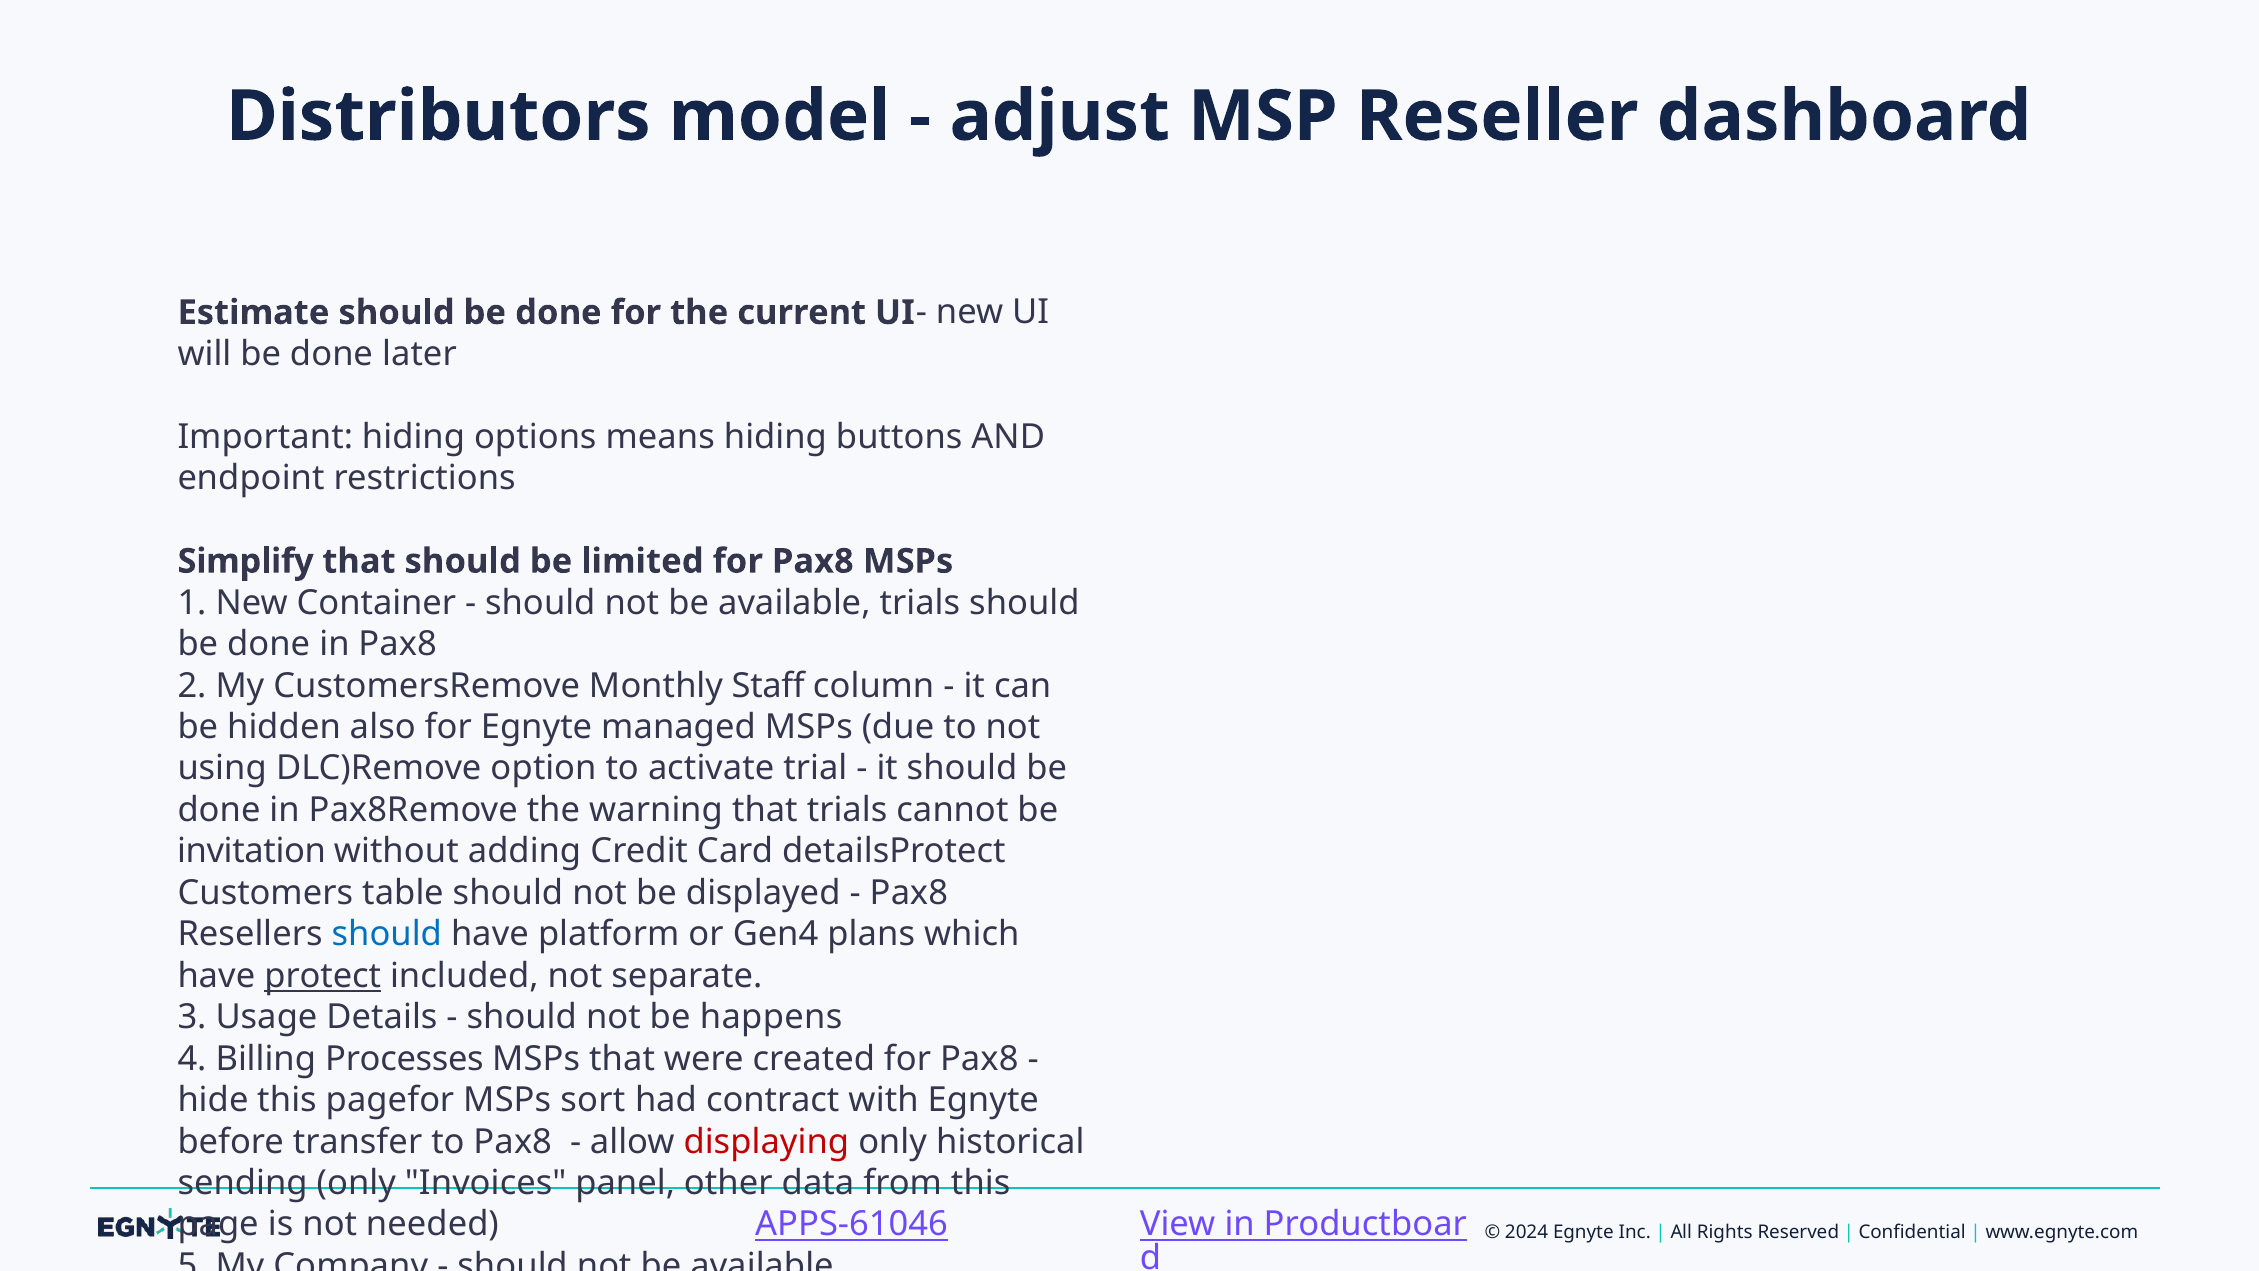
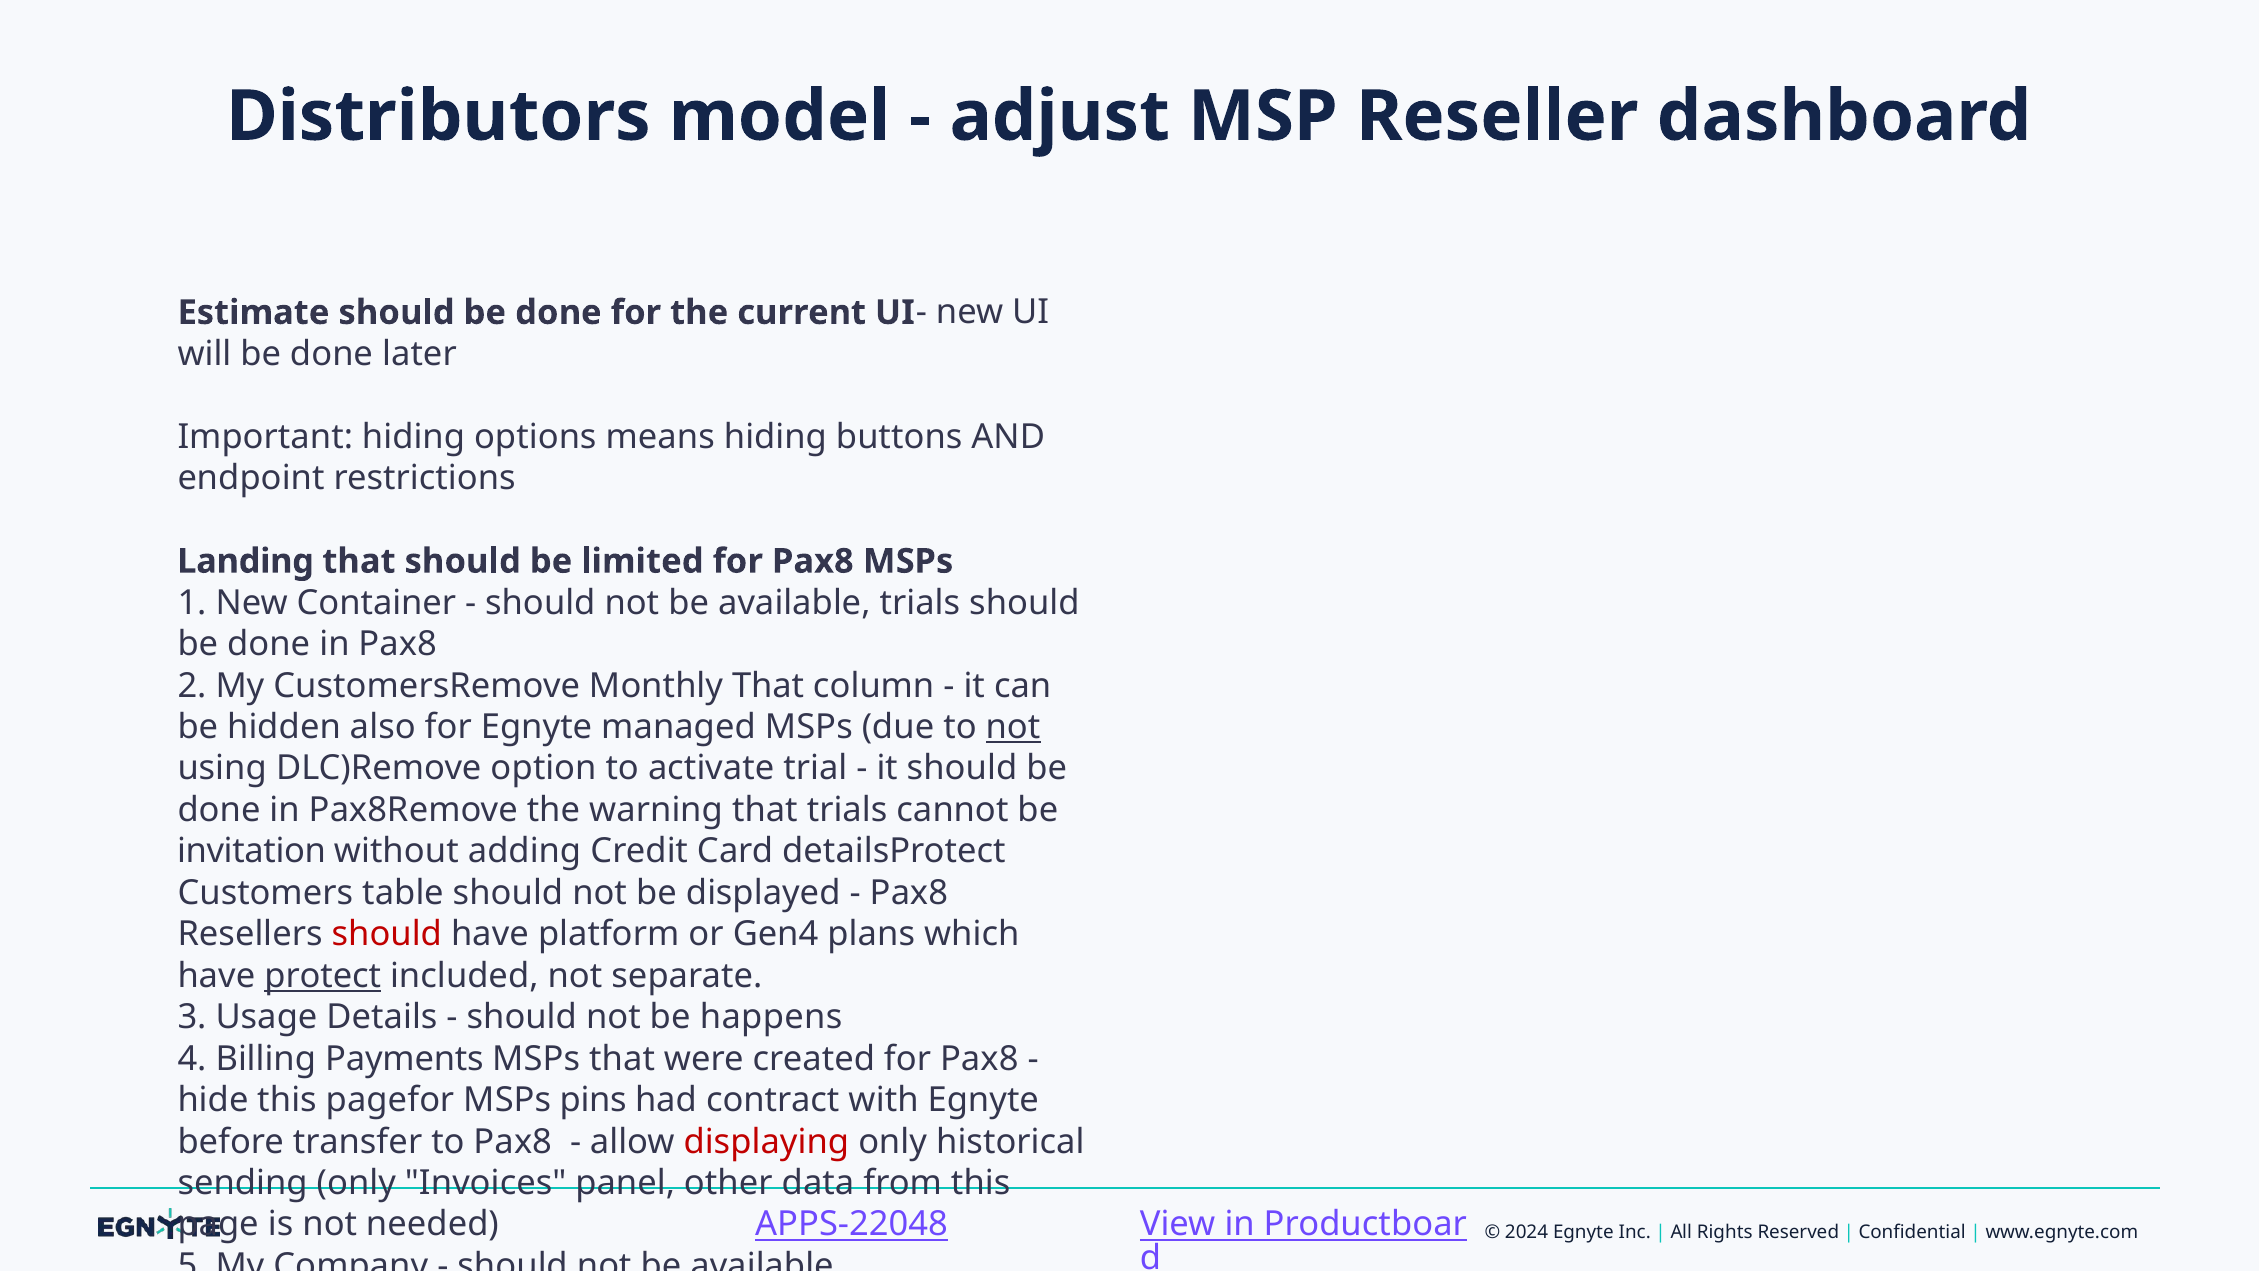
Simplify: Simplify -> Landing
Monthly Staff: Staff -> That
not at (1013, 727) underline: none -> present
should at (387, 934) colour: blue -> red
Processes: Processes -> Payments
sort: sort -> pins
APPS-61046: APPS-61046 -> APPS-22048
